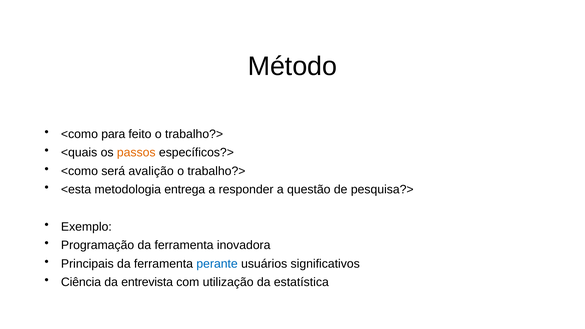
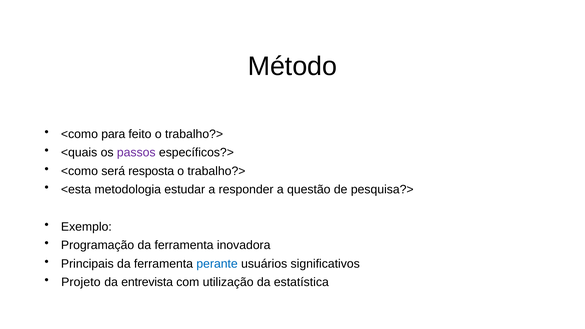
passos colour: orange -> purple
avalição: avalição -> resposta
entrega: entrega -> estudar
Ciência: Ciência -> Projeto
